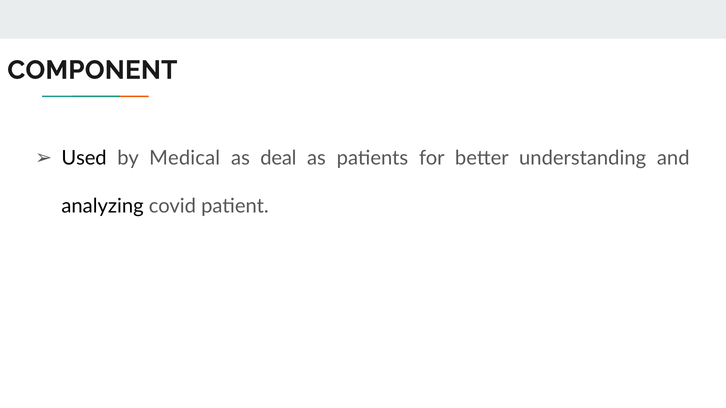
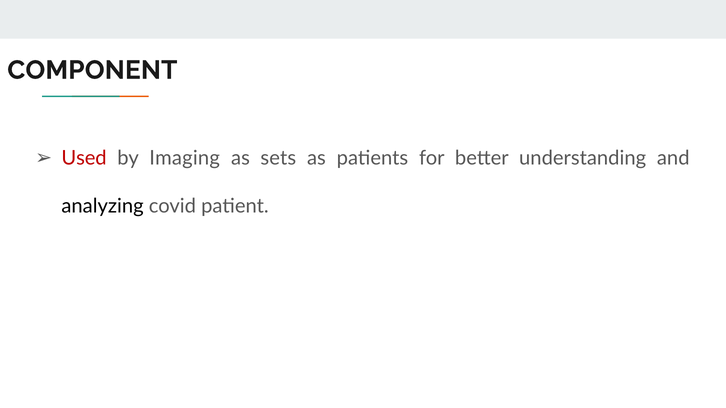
Used colour: black -> red
Medical: Medical -> Imaging
deal: deal -> sets
